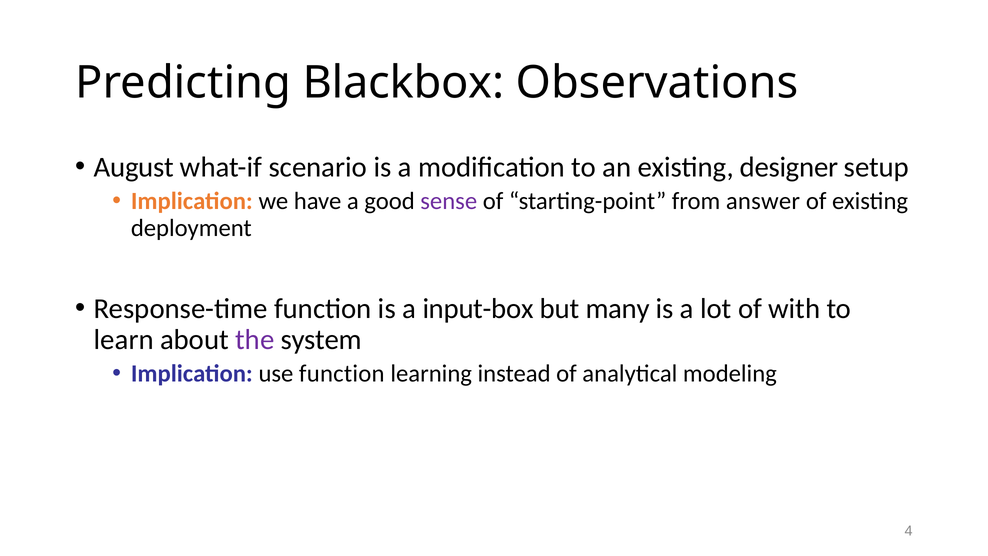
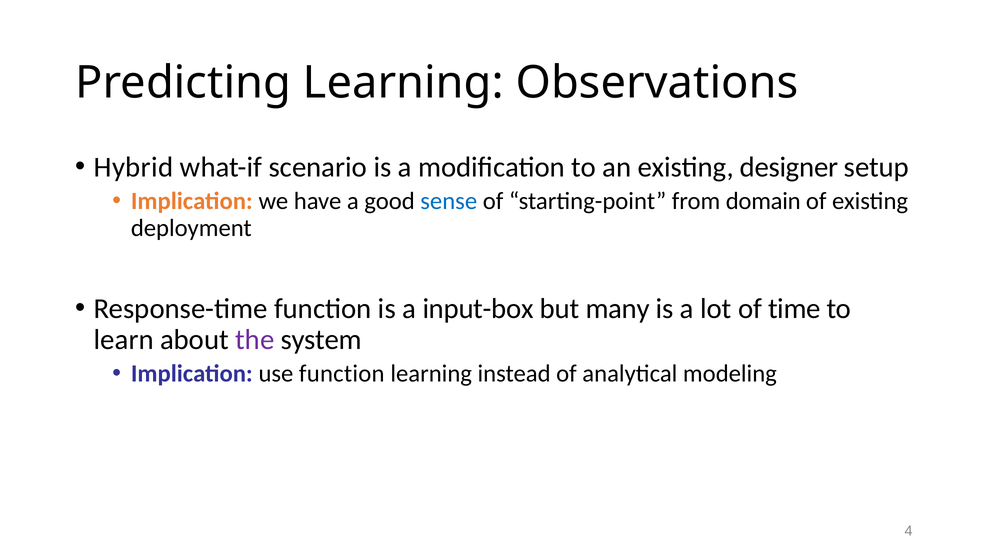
Predicting Blackbox: Blackbox -> Learning
August: August -> Hybrid
sense colour: purple -> blue
answer: answer -> domain
with: with -> time
